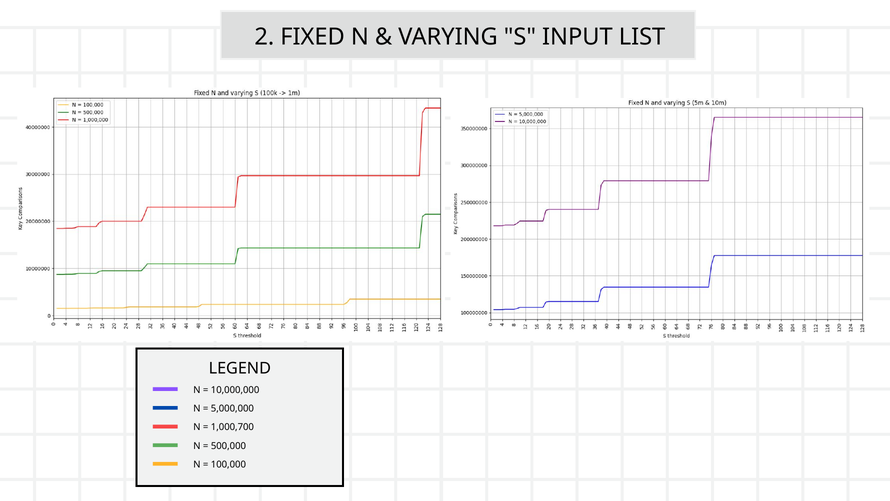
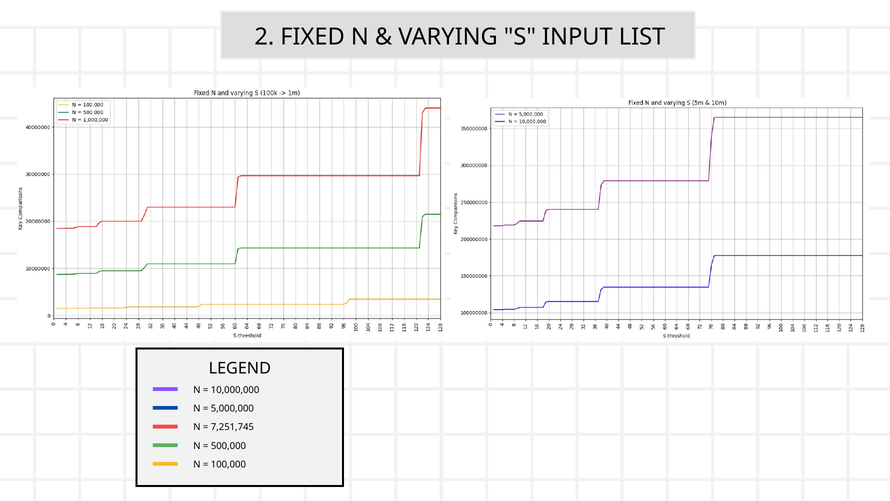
1,000,700: 1,000,700 -> 7,251,745
